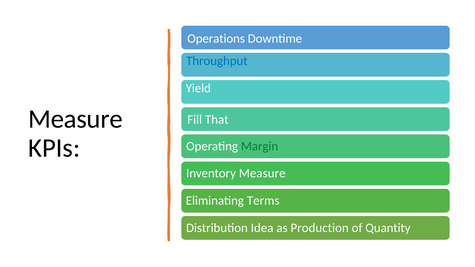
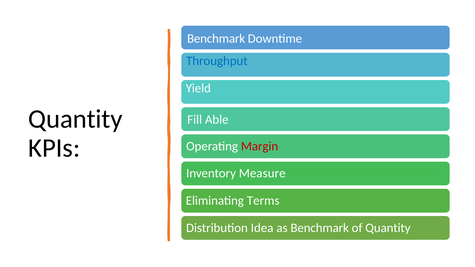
Operations at (216, 39): Operations -> Benchmark
Measure at (75, 119): Measure -> Quantity
That: That -> Able
Margin colour: green -> red
as Production: Production -> Benchmark
